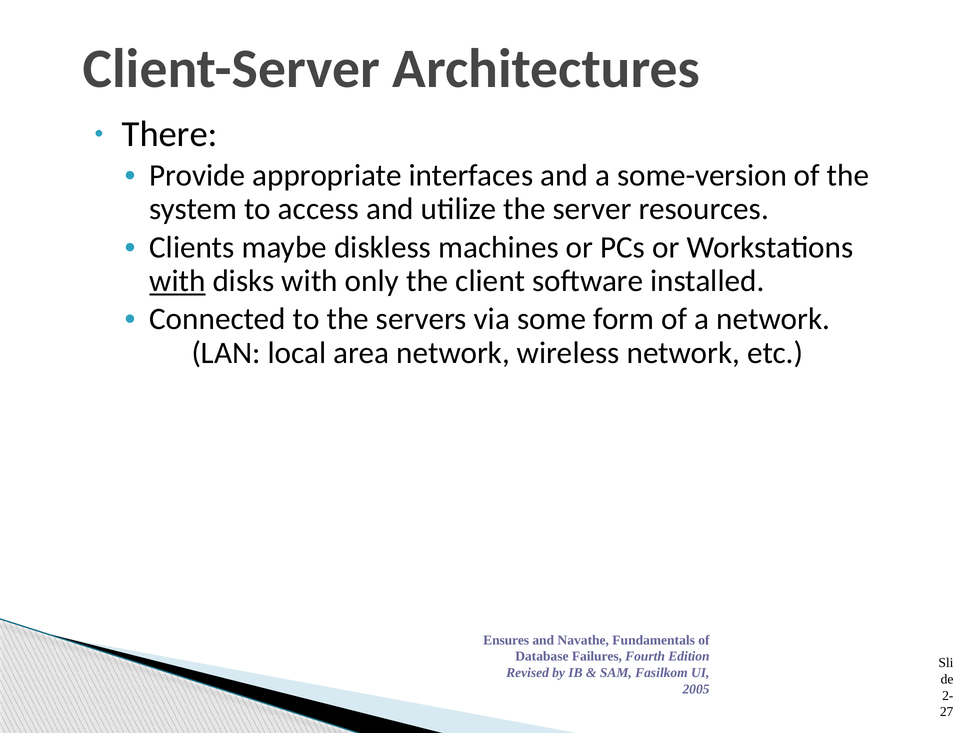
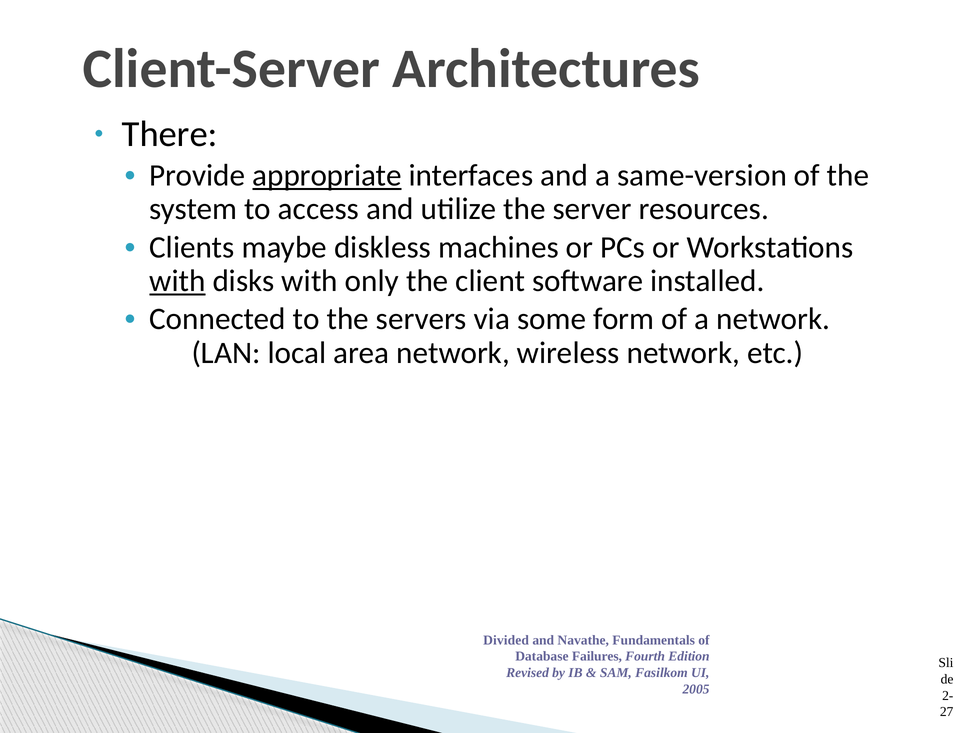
appropriate underline: none -> present
some-version: some-version -> same-version
Ensures: Ensures -> Divided
